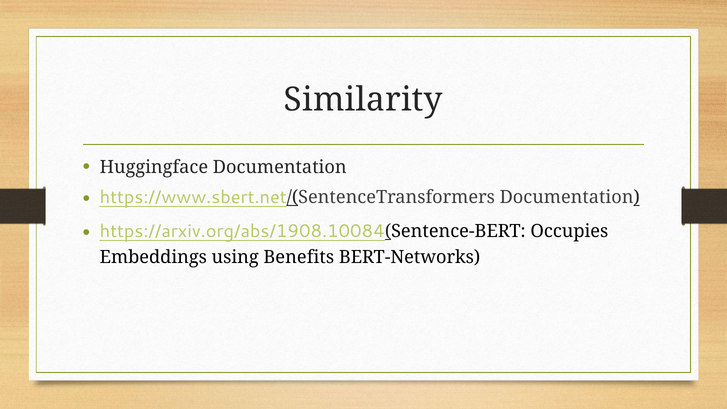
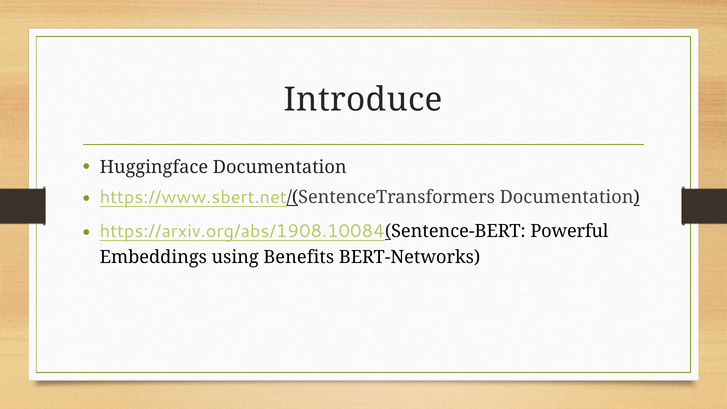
Similarity: Similarity -> Introduce
Occupies: Occupies -> Powerful
